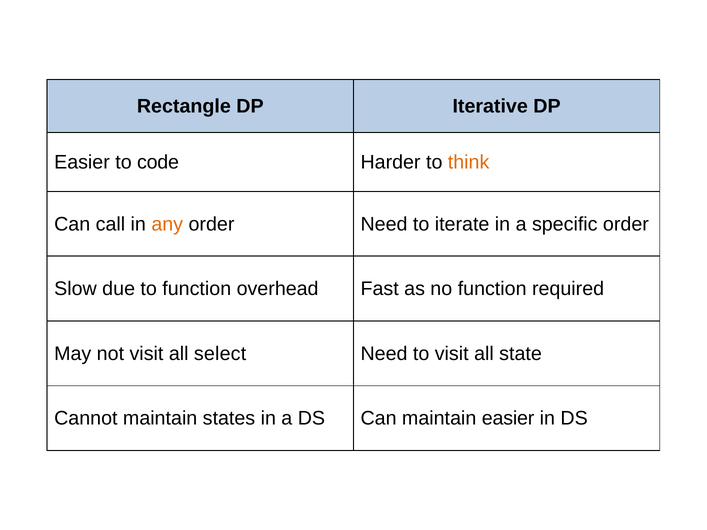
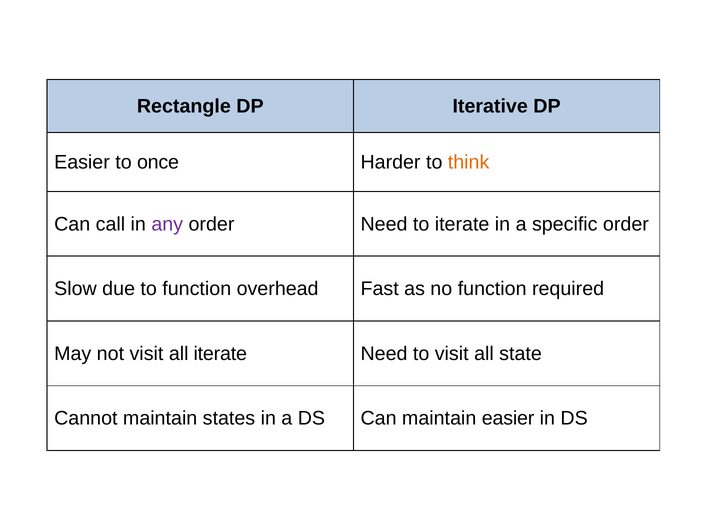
code: code -> once
any colour: orange -> purple
all select: select -> iterate
